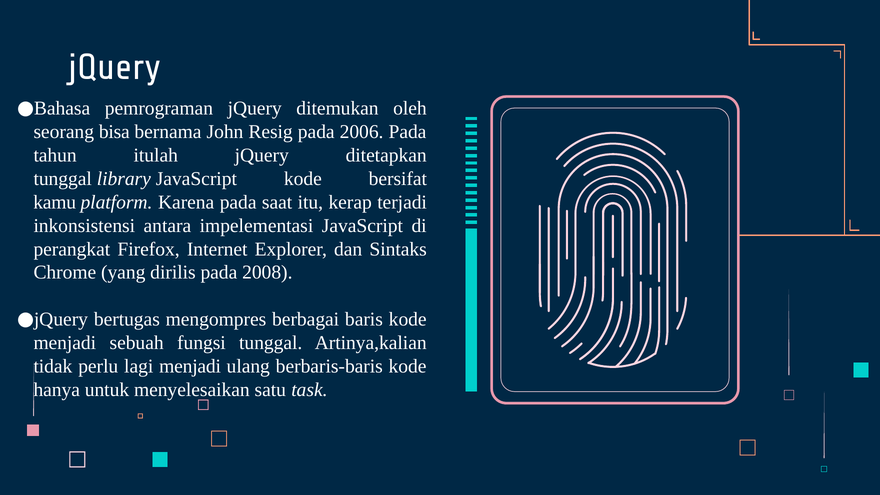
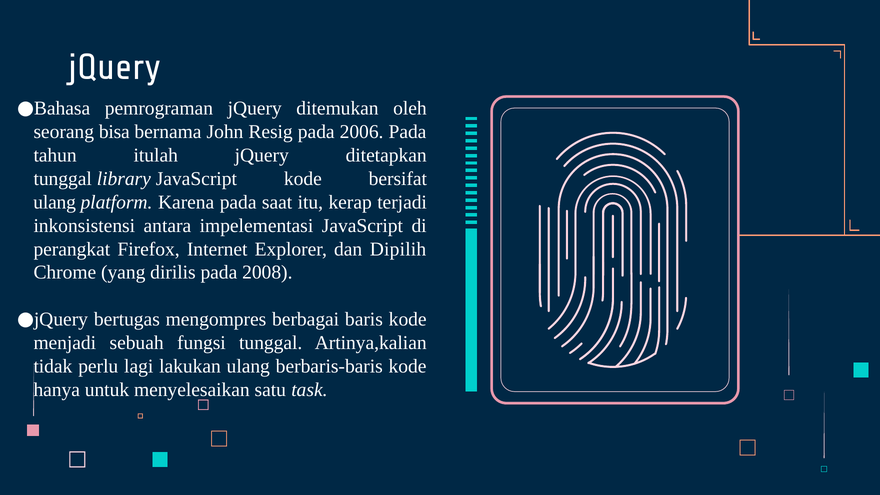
kamu at (55, 202): kamu -> ulang
Sintaks: Sintaks -> Dipilih
lagi menjadi: menjadi -> lakukan
